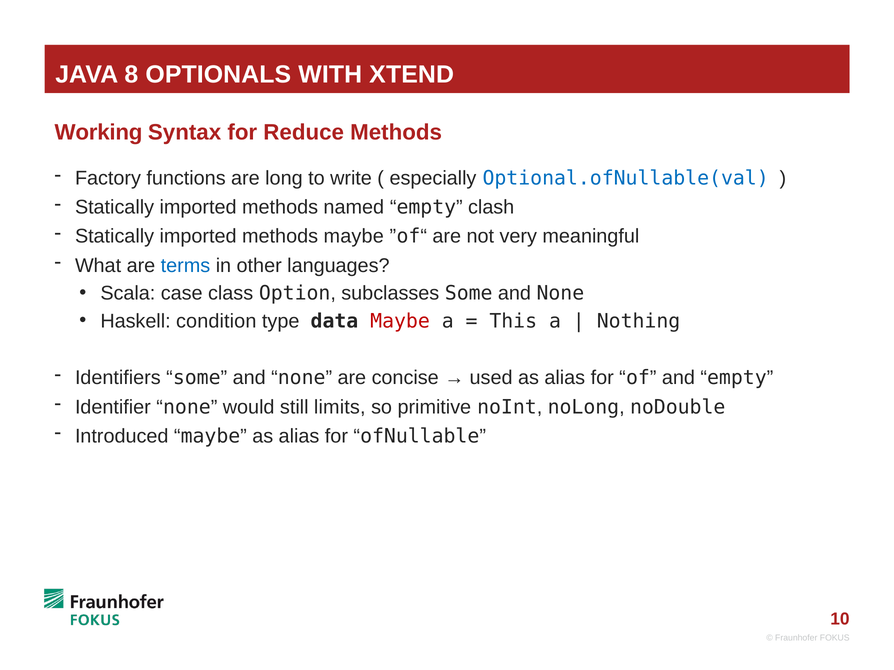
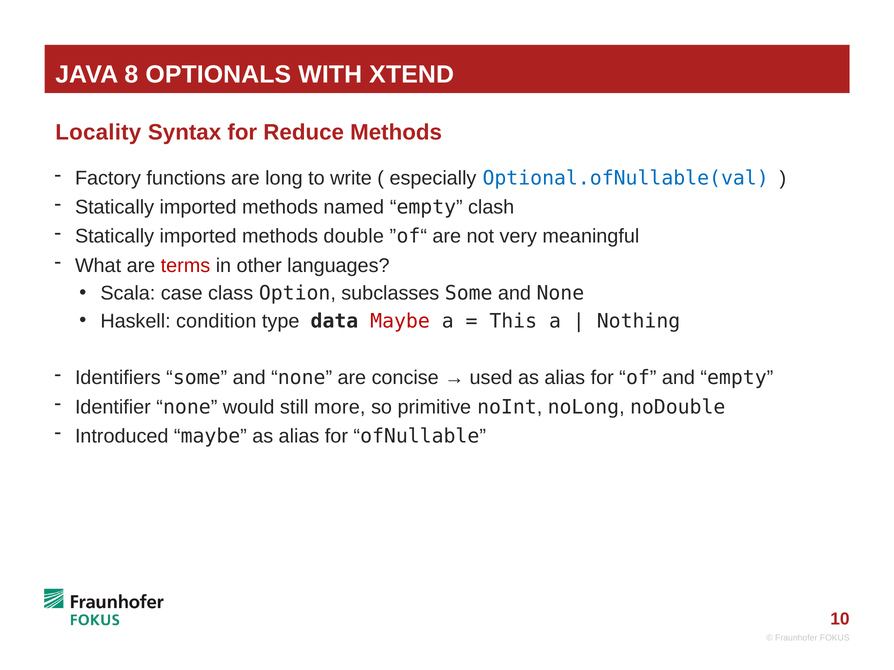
Working: Working -> Locality
methods maybe: maybe -> double
terms colour: blue -> red
limits: limits -> more
